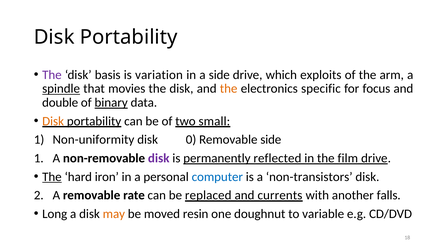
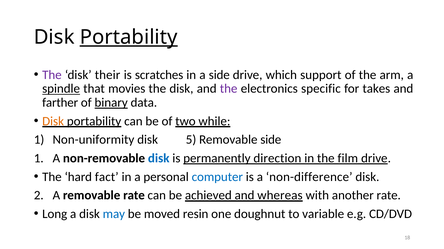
Portability at (129, 37) underline: none -> present
basis: basis -> their
variation: variation -> scratches
exploits: exploits -> support
the at (229, 89) colour: orange -> purple
focus: focus -> takes
double: double -> farther
small: small -> while
0: 0 -> 5
disk at (159, 159) colour: purple -> blue
reflected: reflected -> direction
The at (52, 177) underline: present -> none
iron: iron -> fact
non-transistors: non-transistors -> non-difference
replaced: replaced -> achieved
currents: currents -> whereas
another falls: falls -> rate
may colour: orange -> blue
